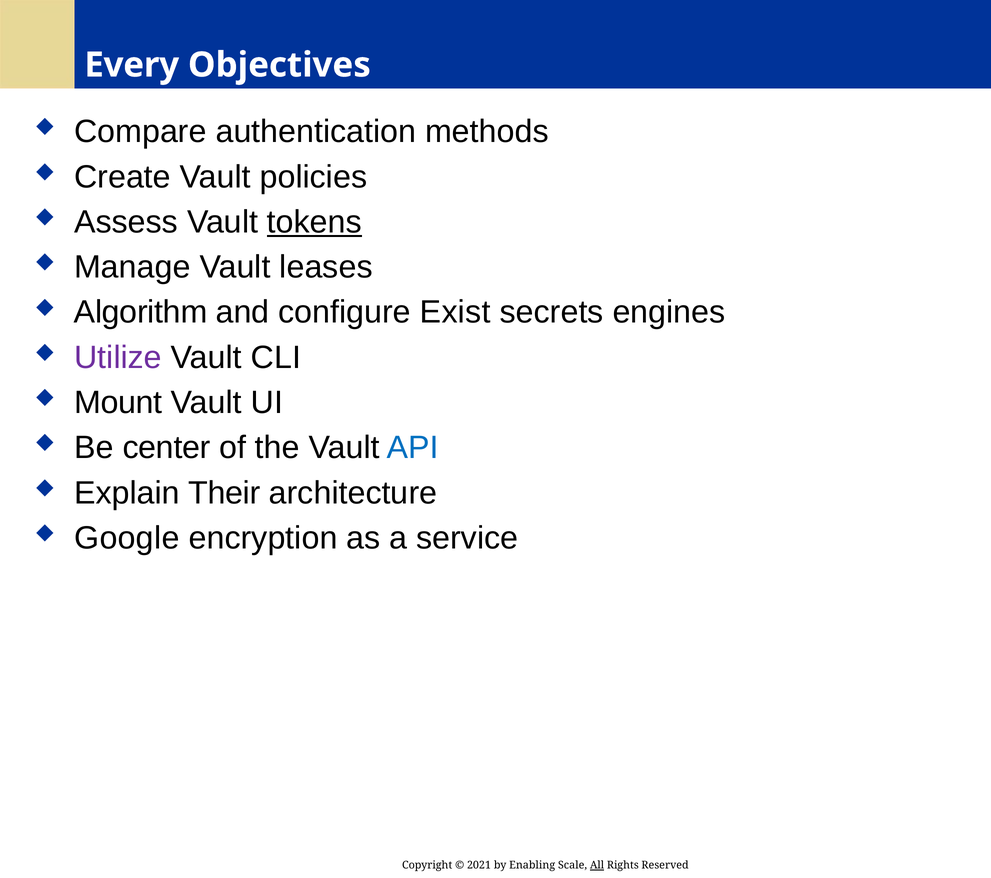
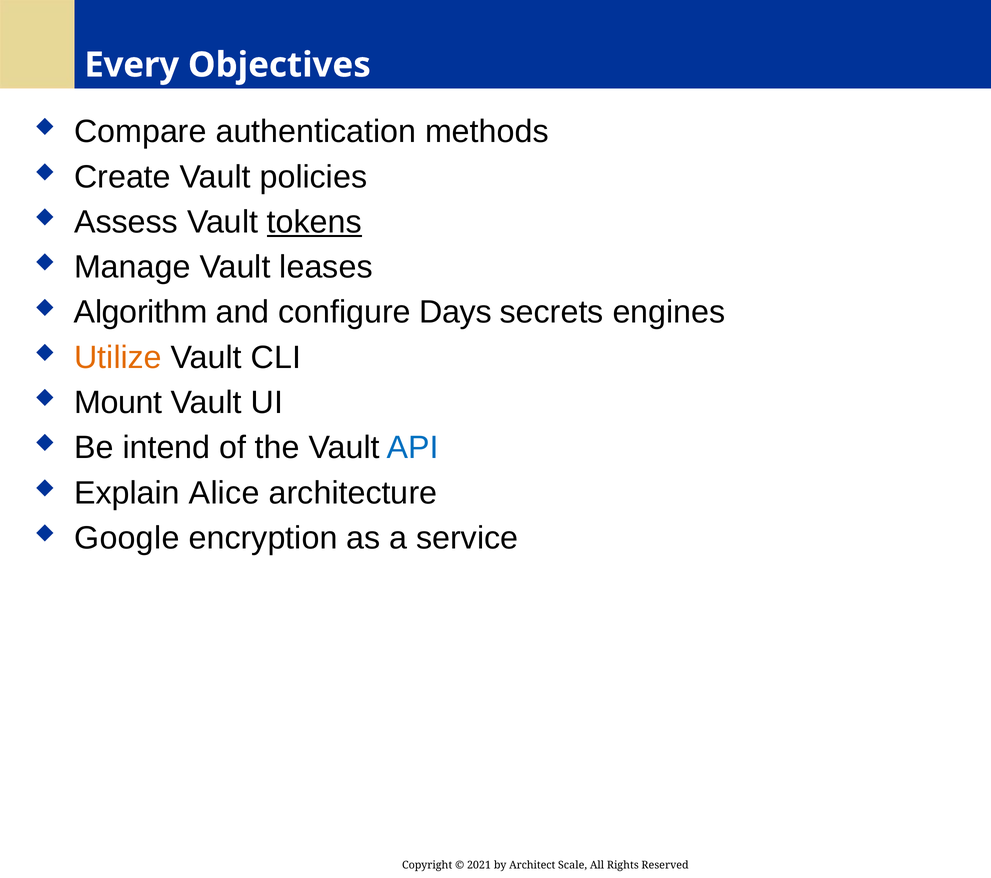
Exist: Exist -> Days
Utilize colour: purple -> orange
center: center -> intend
Their: Their -> Alice
Enabling: Enabling -> Architect
All underline: present -> none
